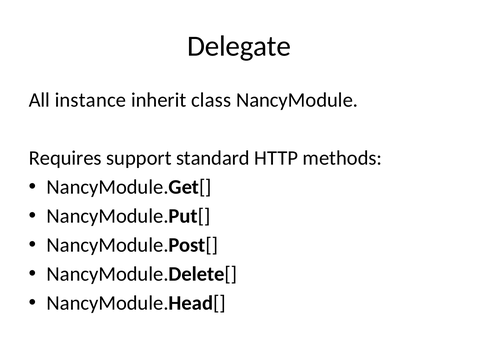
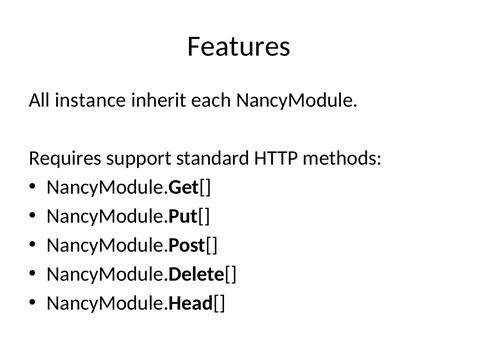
Delegate: Delegate -> Features
class: class -> each
